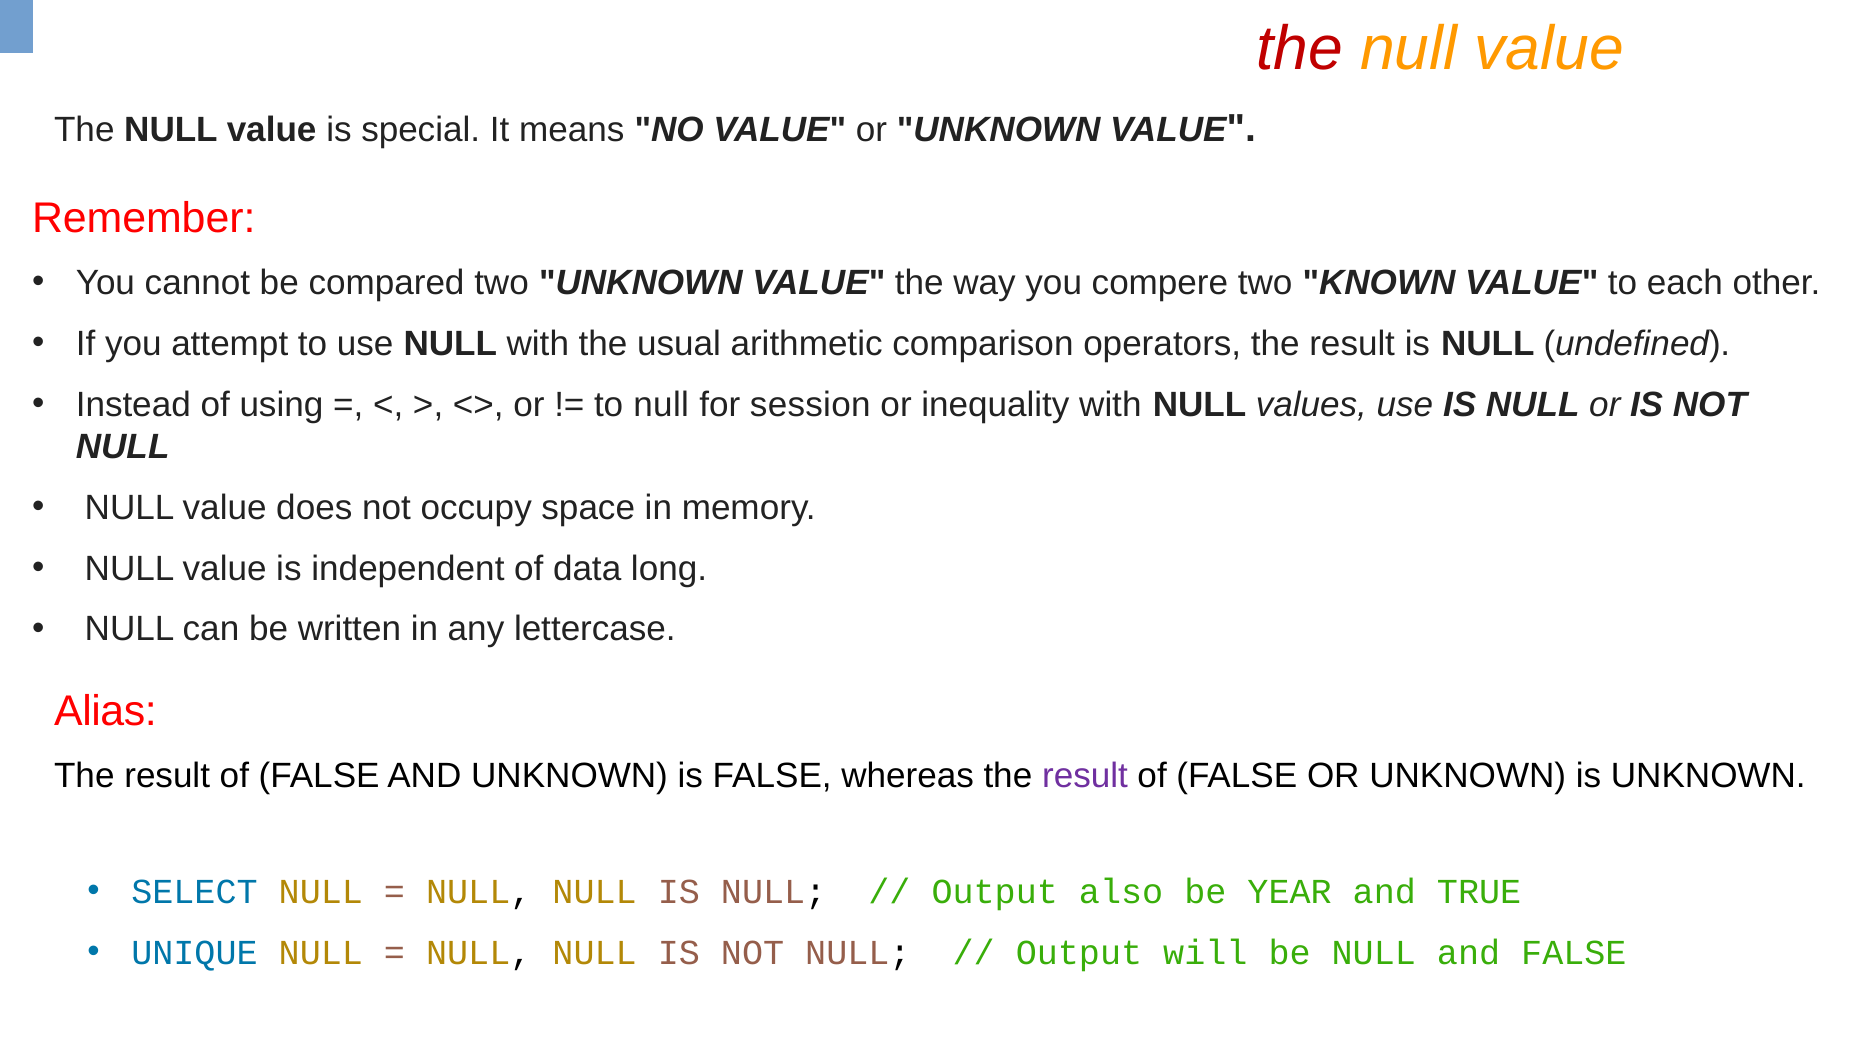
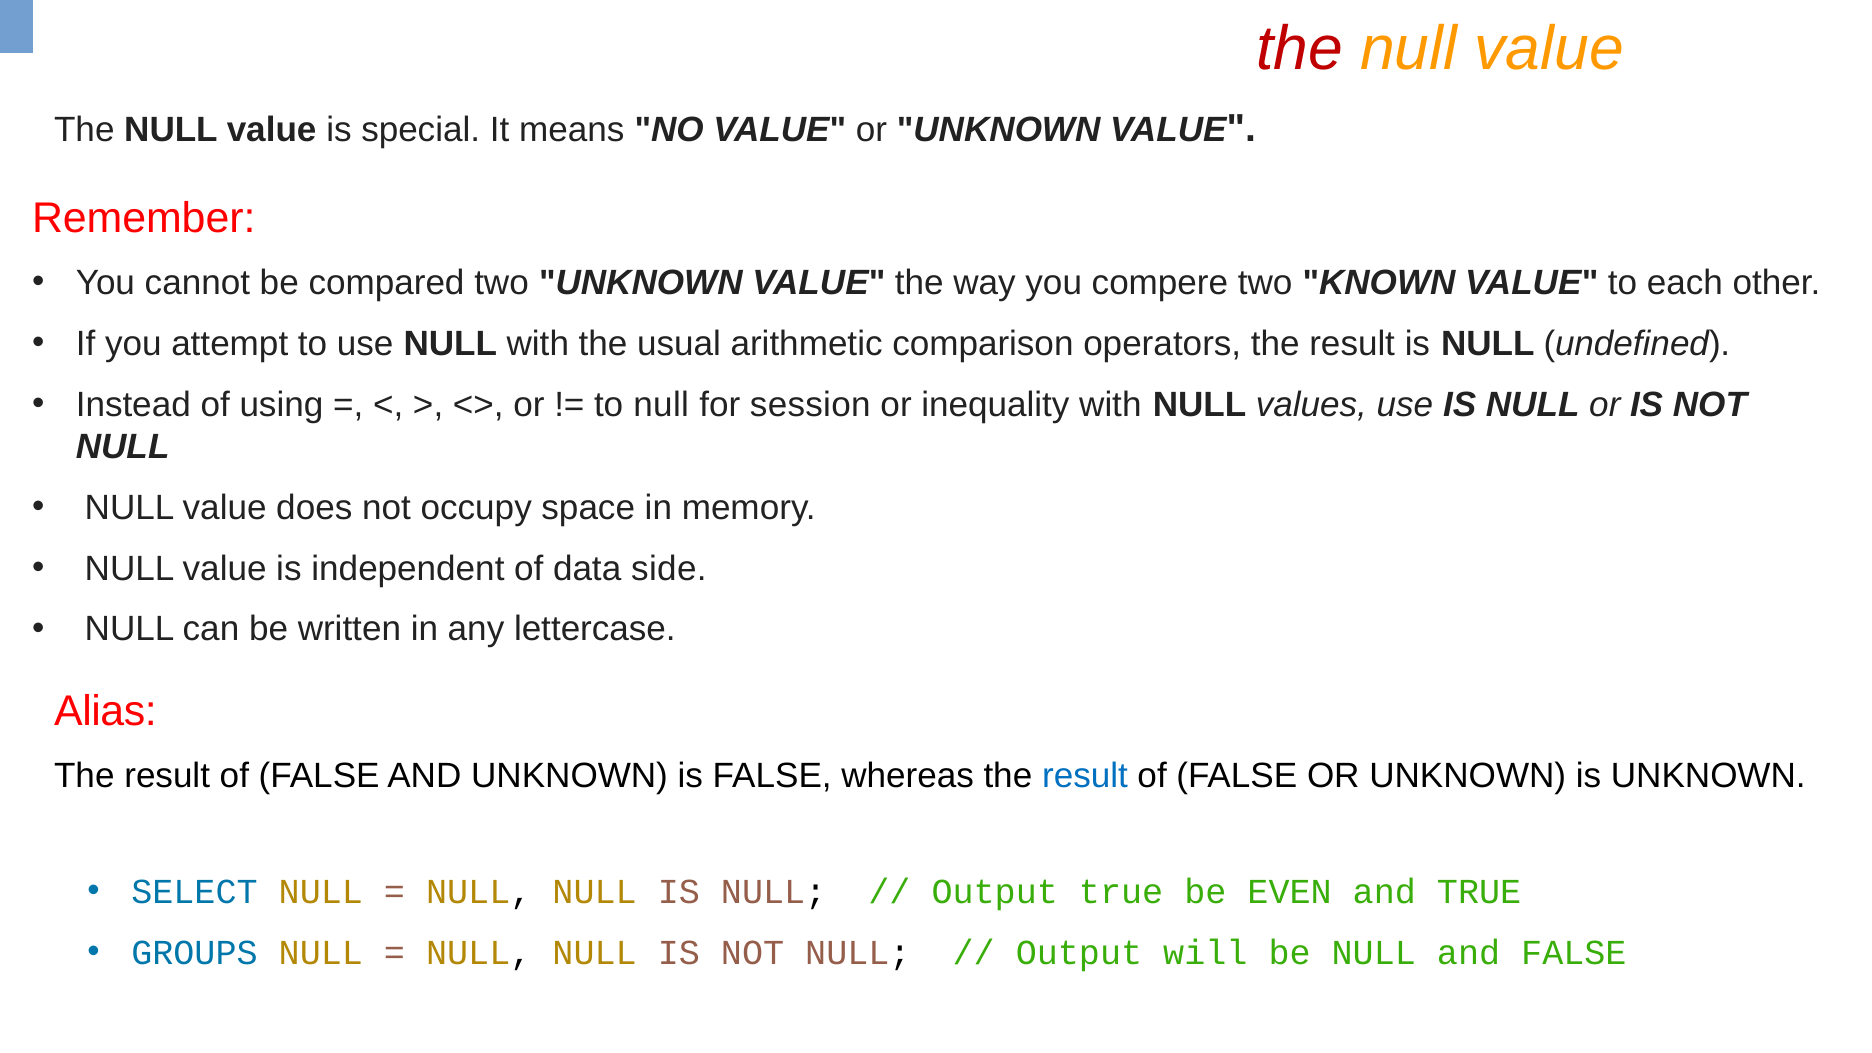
long: long -> side
result at (1085, 776) colour: purple -> blue
Output also: also -> true
YEAR: YEAR -> EVEN
UNIQUE: UNIQUE -> GROUPS
